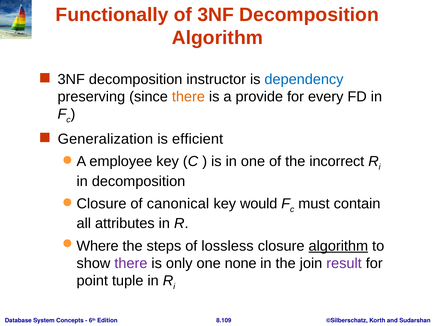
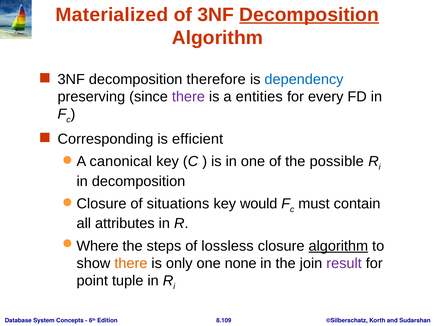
Functionally: Functionally -> Materialized
Decomposition at (309, 15) underline: none -> present
instructor: instructor -> therefore
there at (188, 97) colour: orange -> purple
provide: provide -> entities
Generalization: Generalization -> Corresponding
employee: employee -> canonical
incorrect: incorrect -> possible
canonical: canonical -> situations
there at (131, 264) colour: purple -> orange
